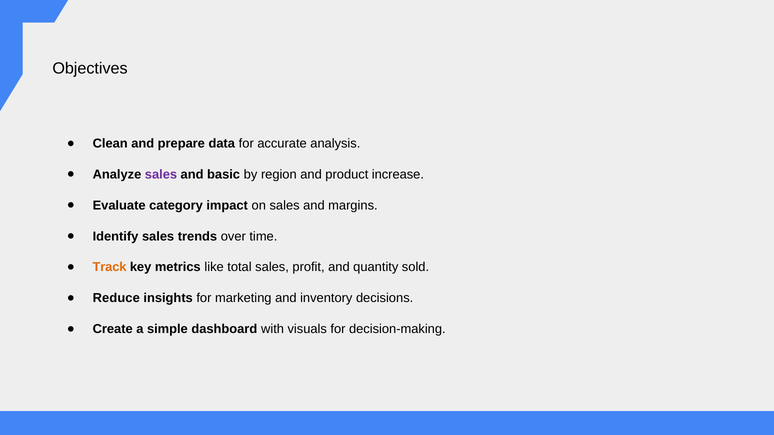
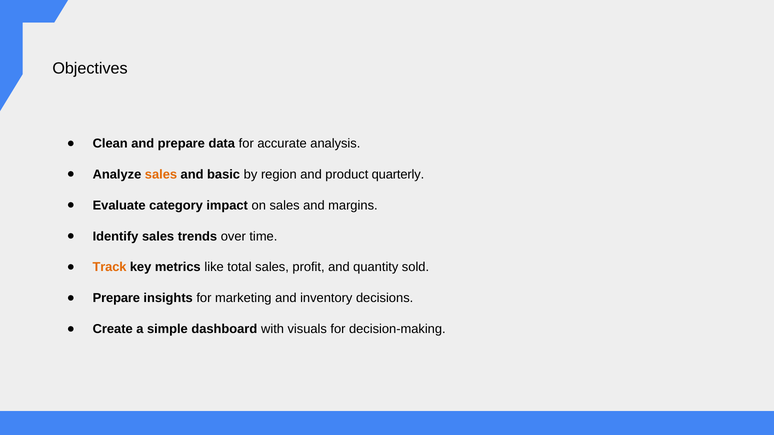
sales at (161, 175) colour: purple -> orange
increase: increase -> quarterly
Reduce at (116, 298): Reduce -> Prepare
